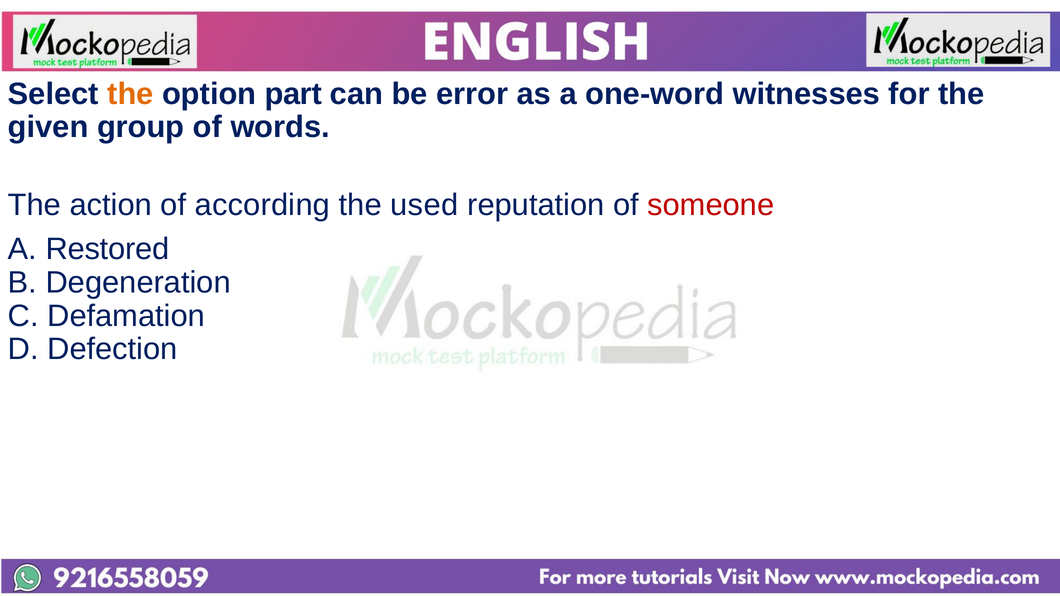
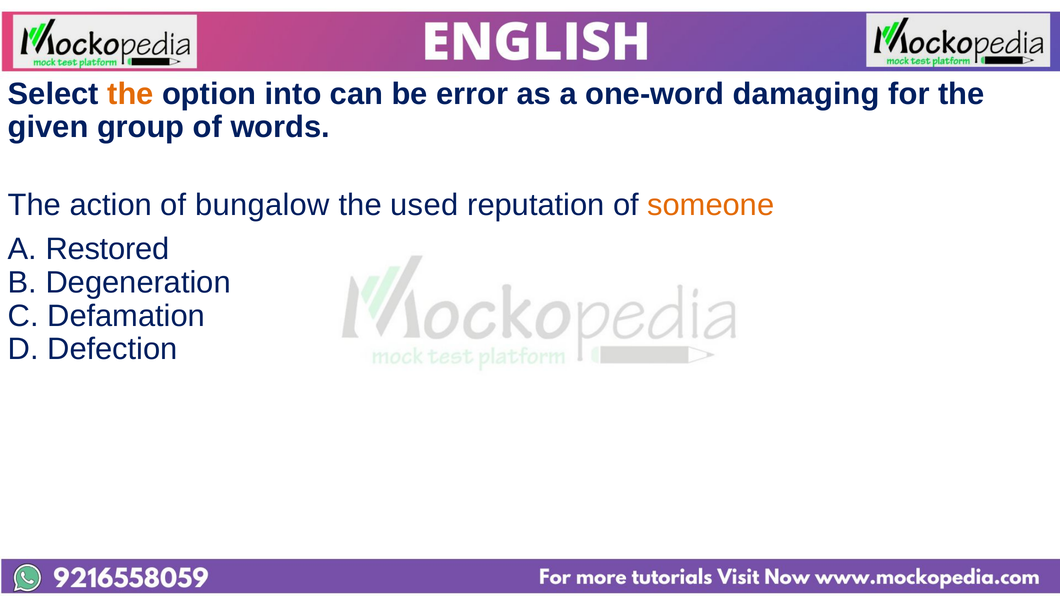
part: part -> into
witnesses: witnesses -> damaging
according: according -> bungalow
someone colour: red -> orange
